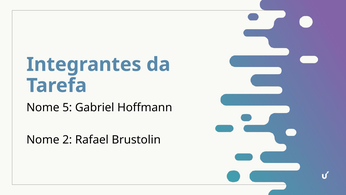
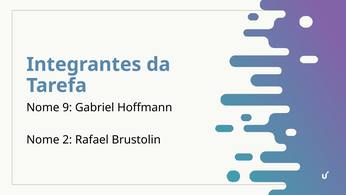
5: 5 -> 9
